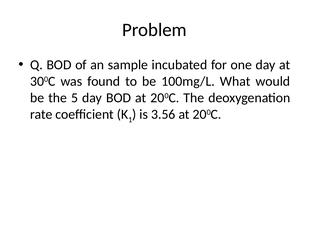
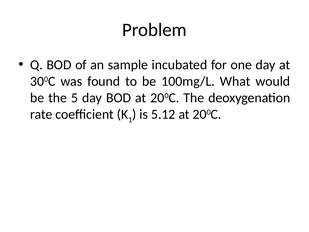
3.56: 3.56 -> 5.12
